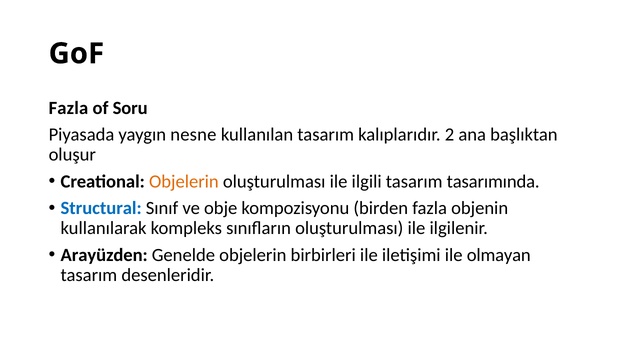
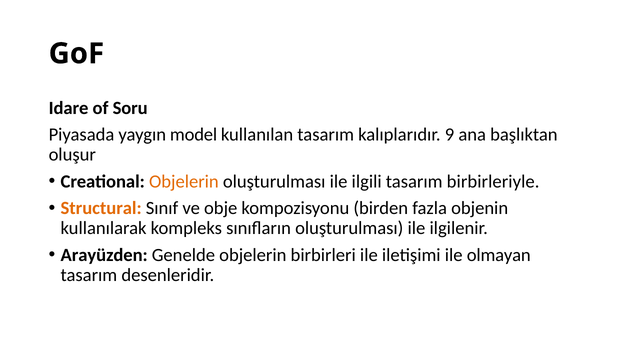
Fazla at (68, 108): Fazla -> Idare
nesne: nesne -> model
2: 2 -> 9
tasarımında: tasarımında -> birbirleriyle
Structural colour: blue -> orange
